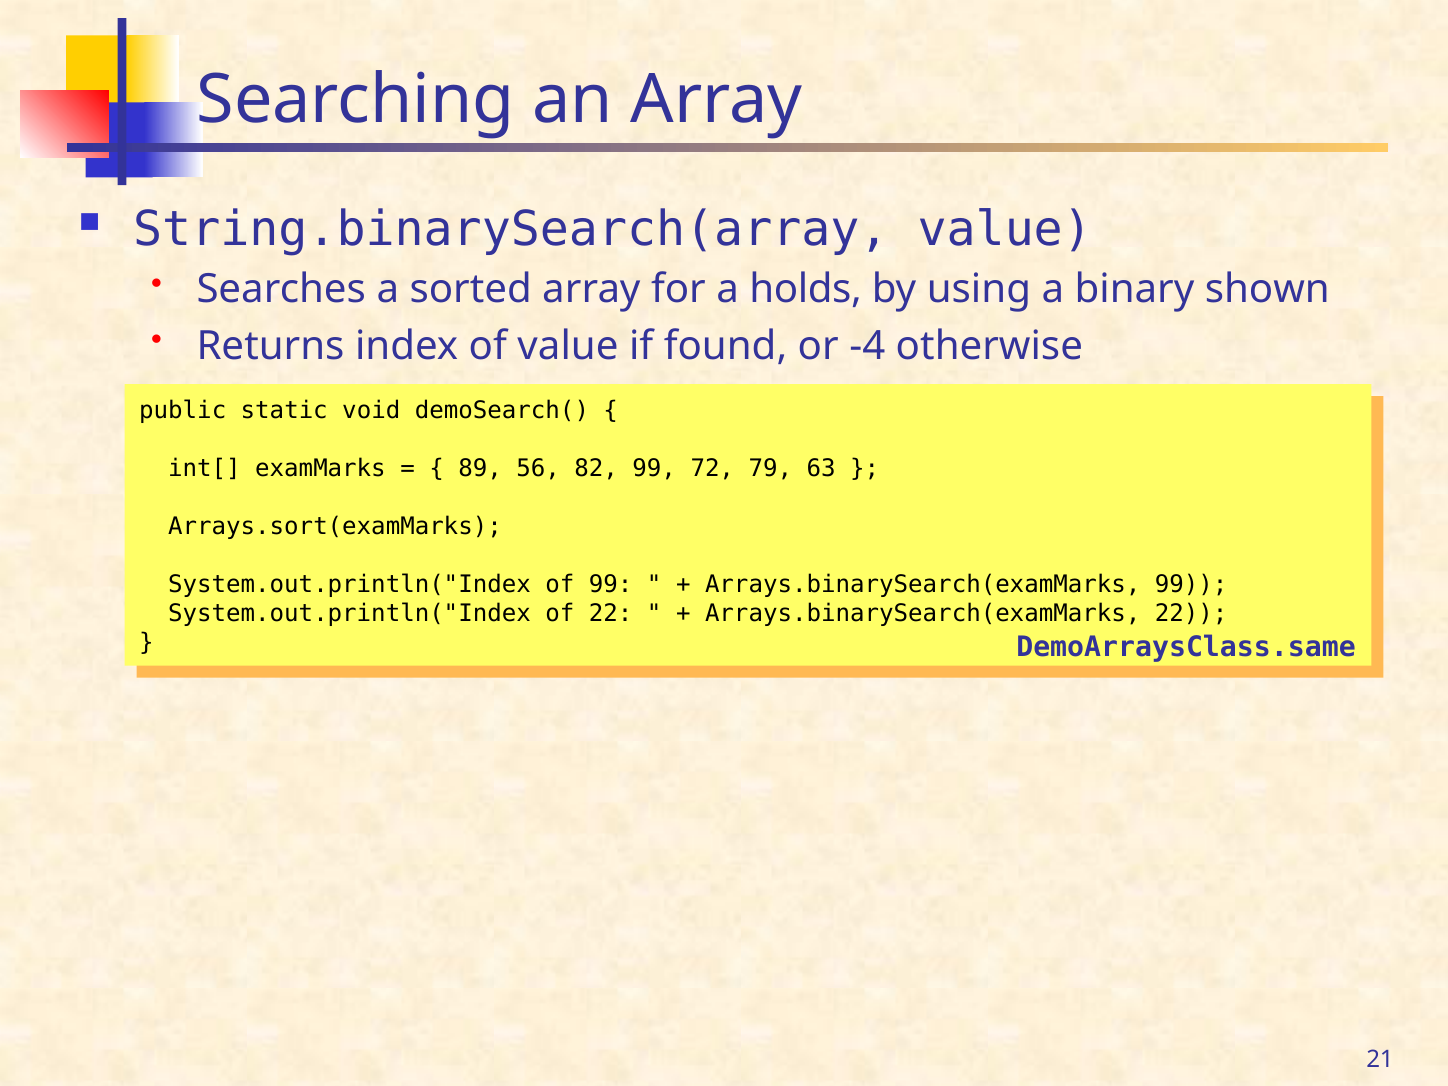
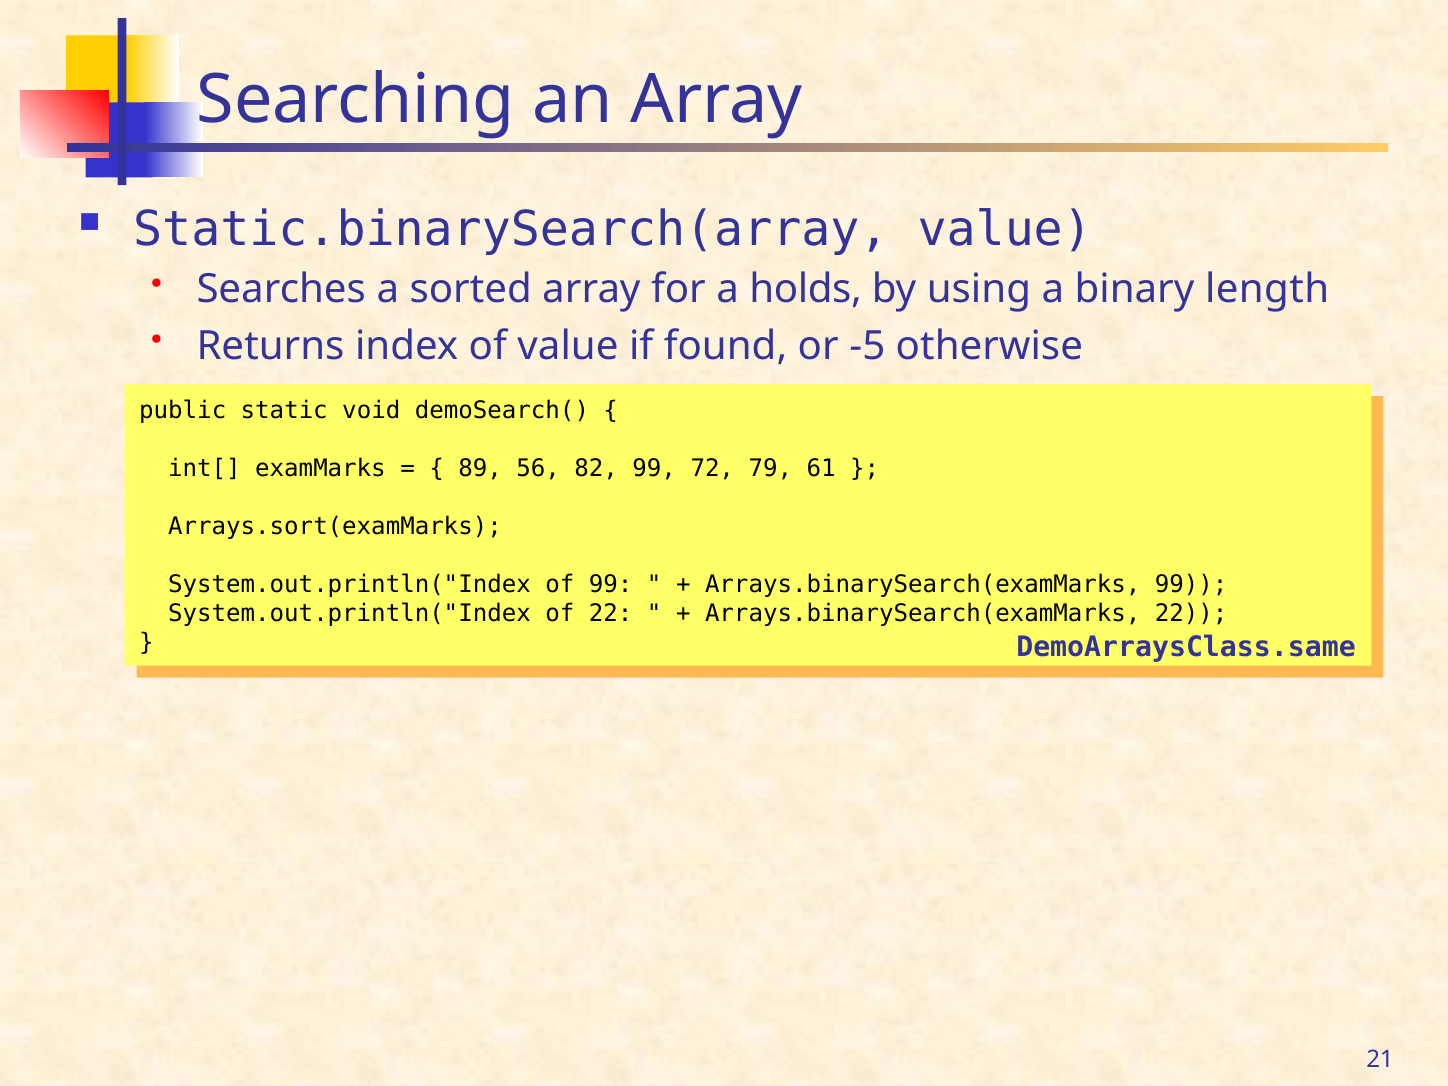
String.binarySearch(array: String.binarySearch(array -> Static.binarySearch(array
shown: shown -> length
-4: -4 -> -5
63: 63 -> 61
